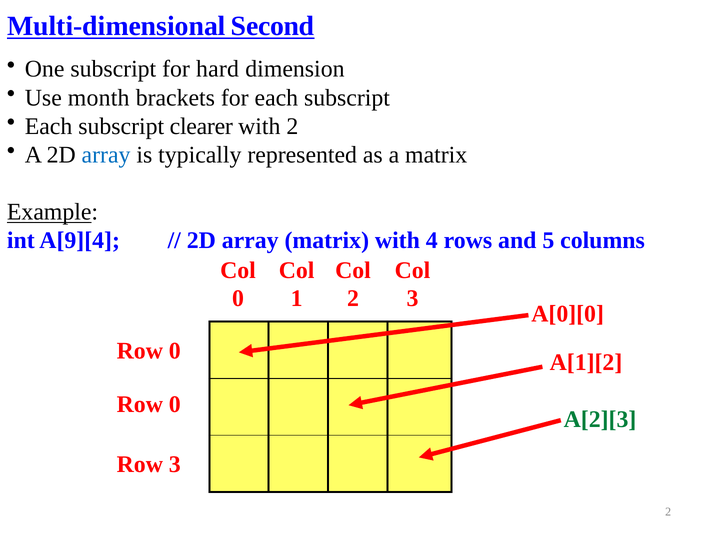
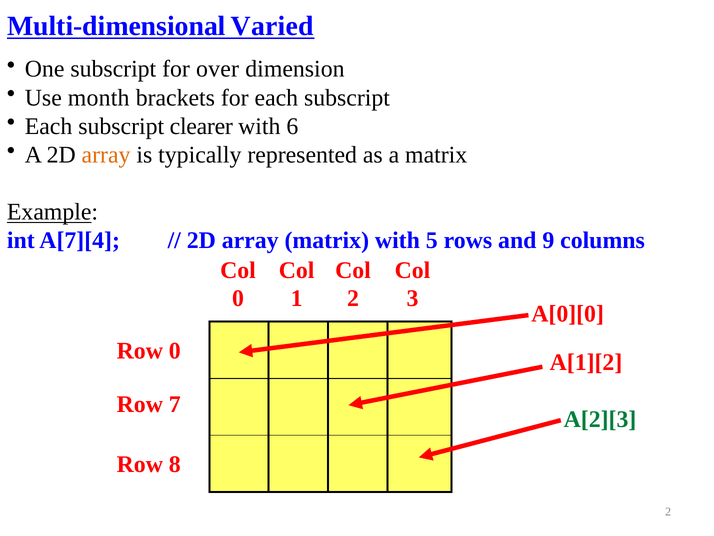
Second: Second -> Varied
hard: hard -> over
with 2: 2 -> 6
array at (106, 155) colour: blue -> orange
A[9][4: A[9][4 -> A[7][4
4: 4 -> 5
5: 5 -> 9
0 at (175, 404): 0 -> 7
Row 3: 3 -> 8
